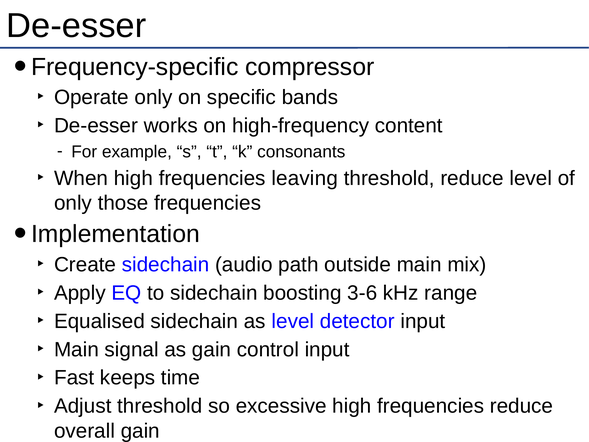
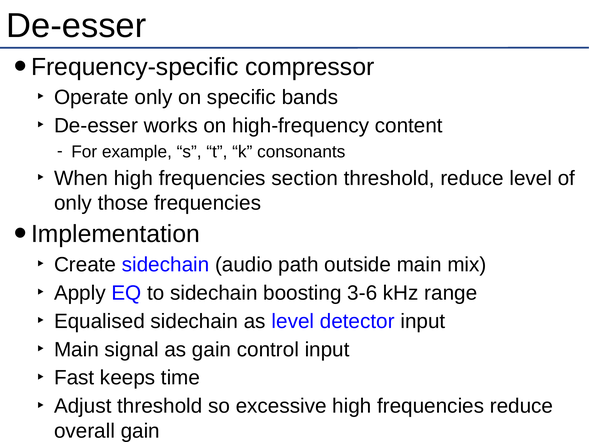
leaving: leaving -> section
